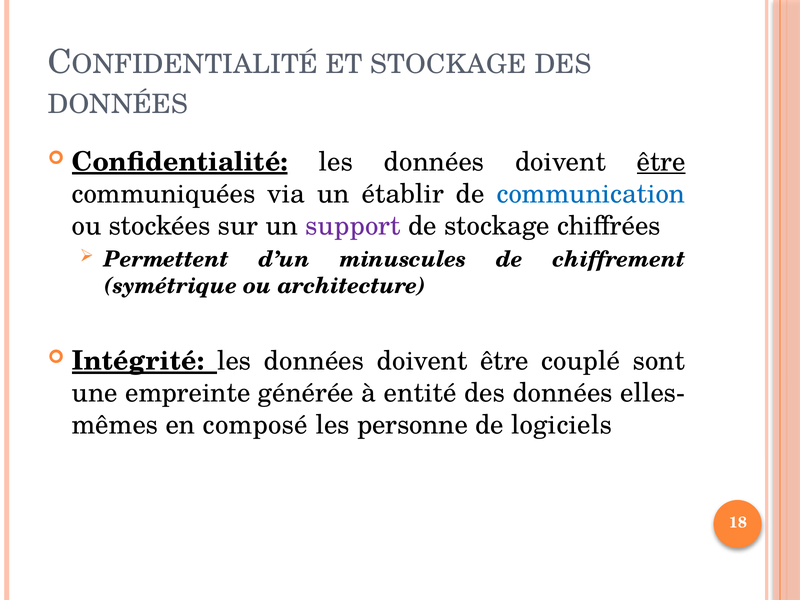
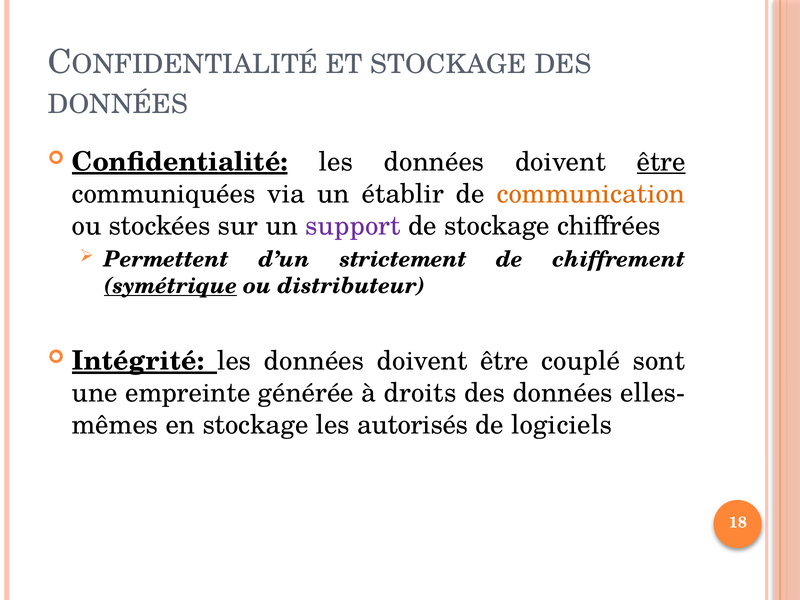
communication colour: blue -> orange
minuscules: minuscules -> strictement
symétrique underline: none -> present
architecture: architecture -> distributeur
entité: entité -> droits
en composé: composé -> stockage
personne: personne -> autorisés
